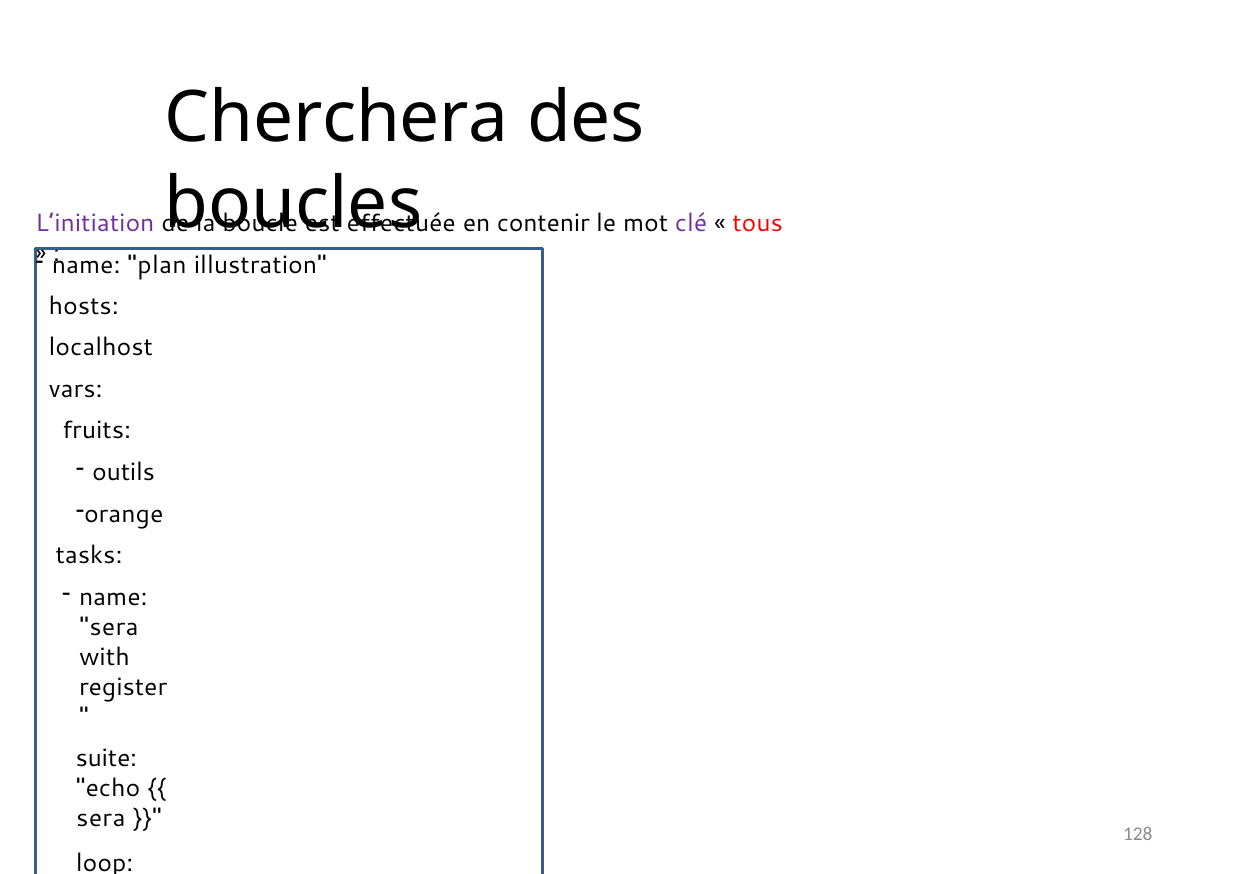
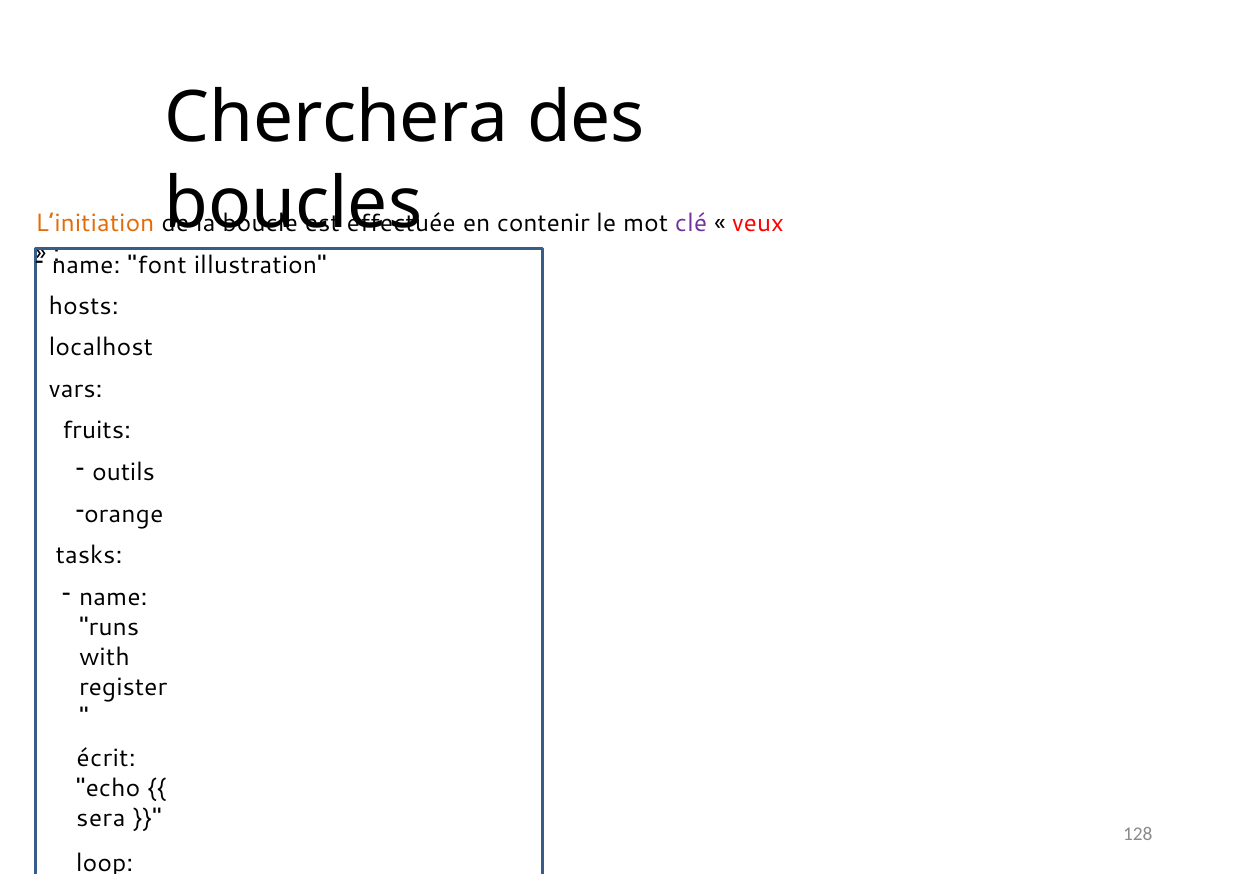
L’initiation colour: purple -> orange
tous: tous -> veux
plan: plan -> font
sera at (109, 627): sera -> runs
suite: suite -> écrit
